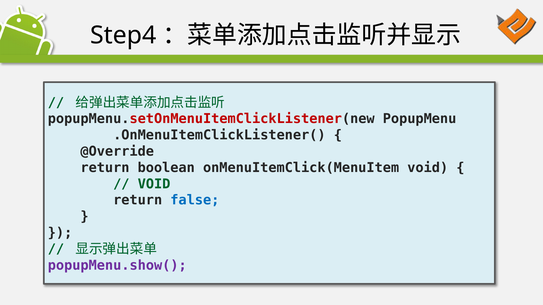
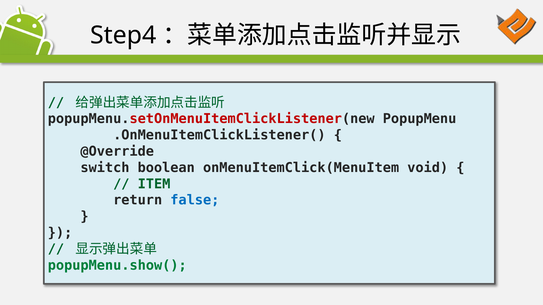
return at (105, 168): return -> switch
VOID at (154, 184): VOID -> ITEM
popupMenu.show( colour: purple -> green
